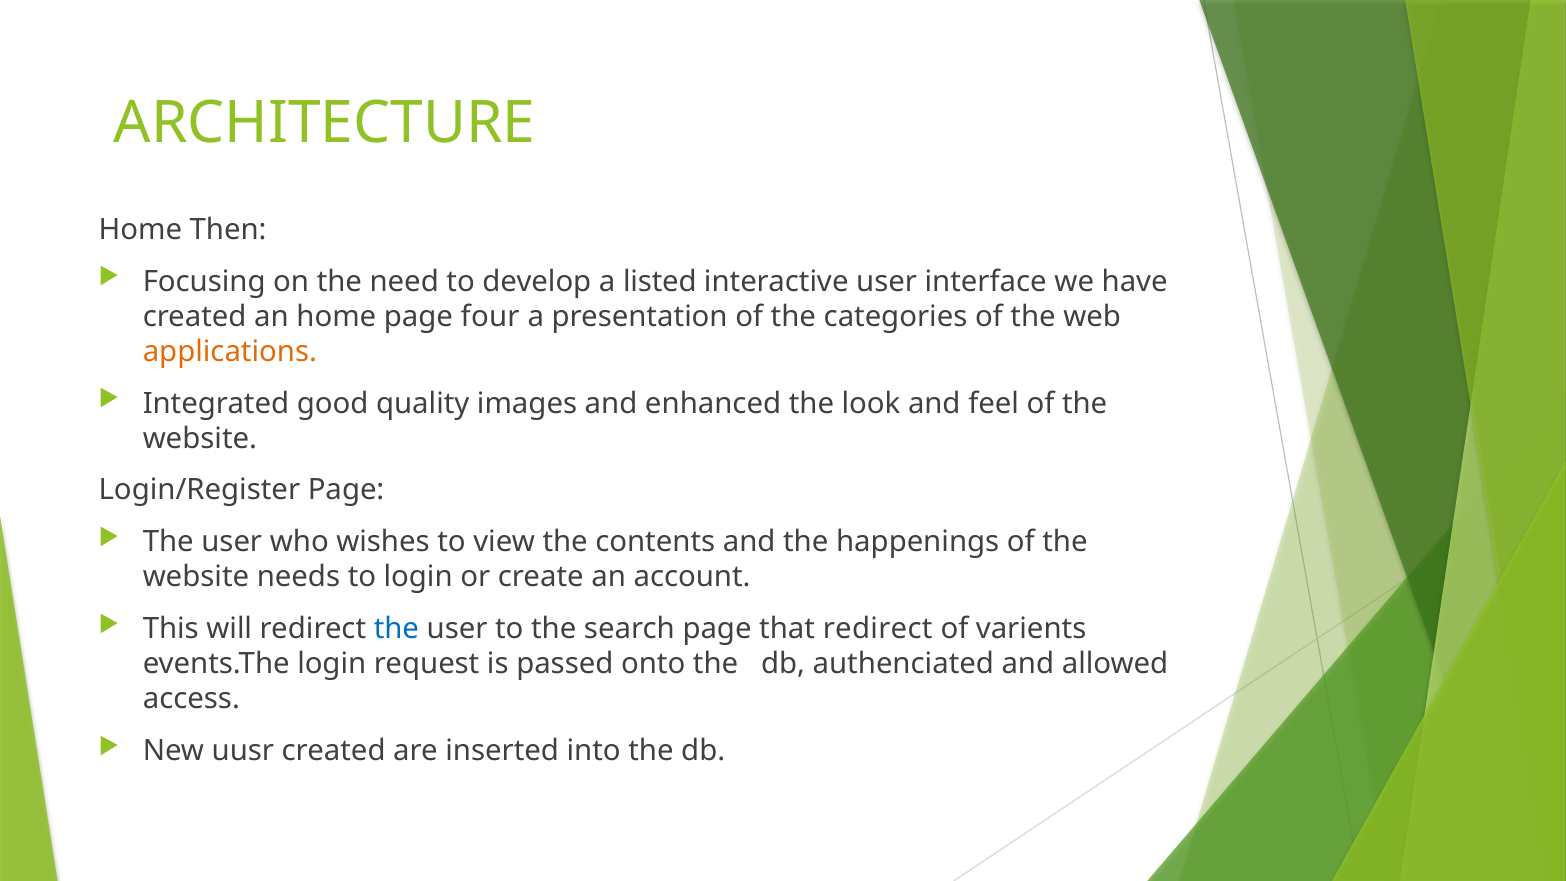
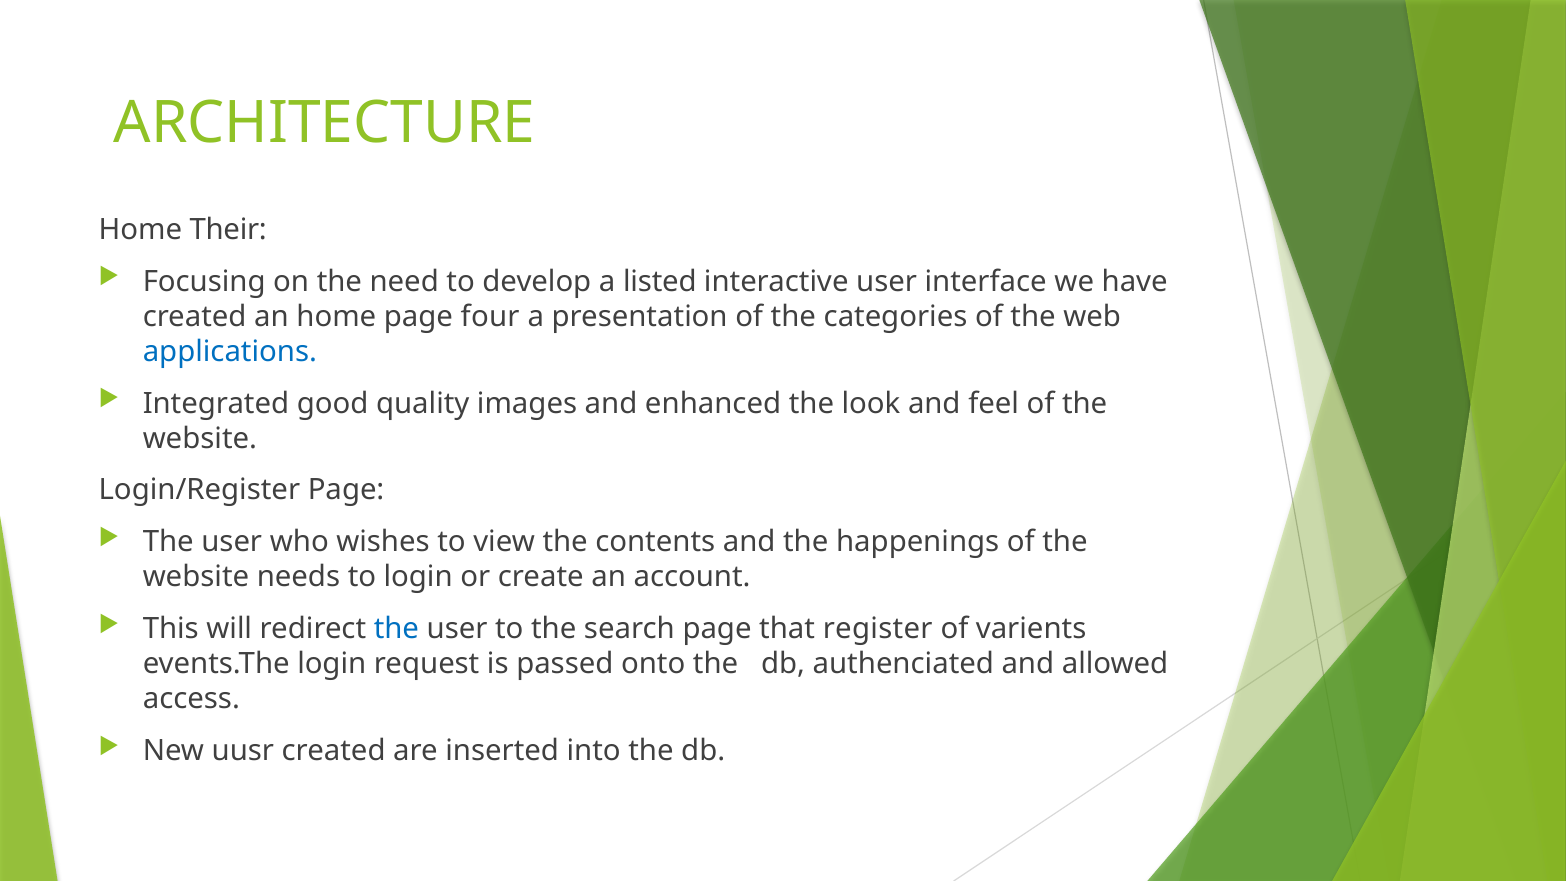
Then: Then -> Their
applications colour: orange -> blue
that redirect: redirect -> register
